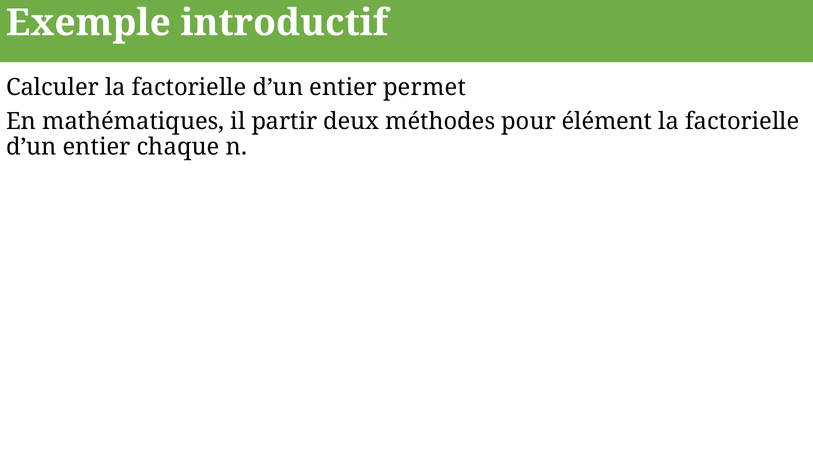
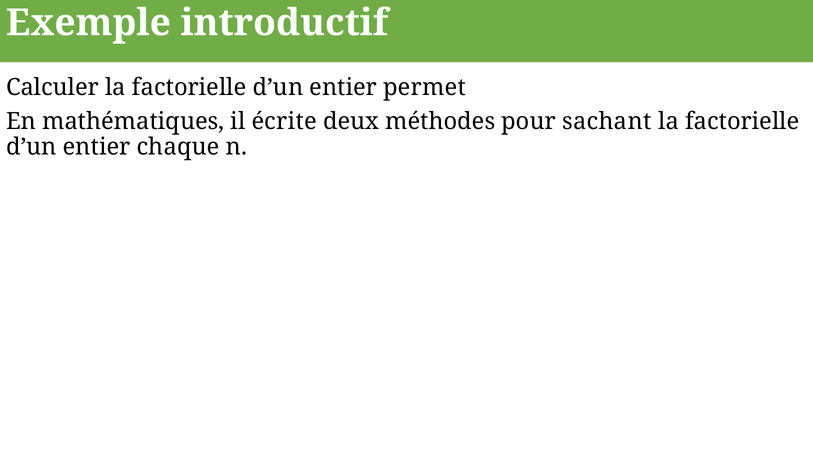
partir: partir -> écrite
élément: élément -> sachant
